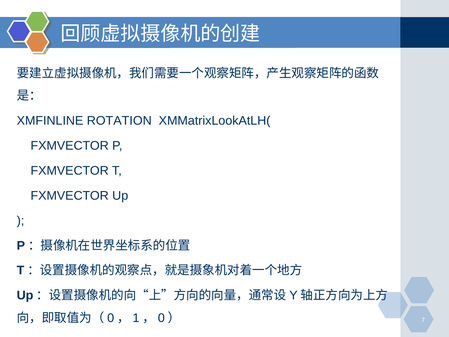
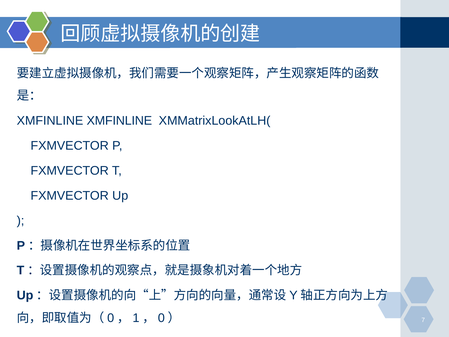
XMFINLINE ROTATION: ROTATION -> XMFINLINE
